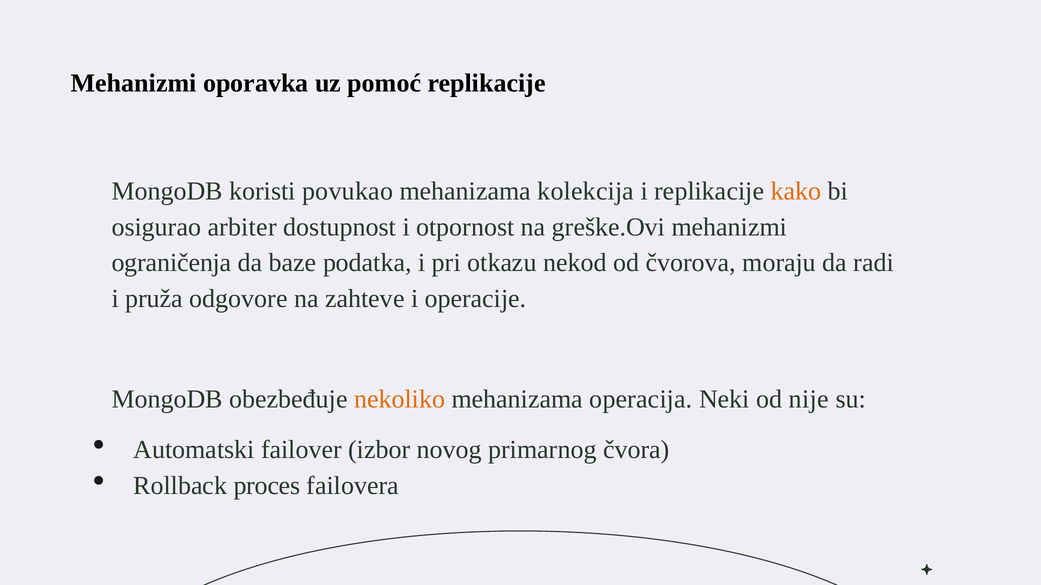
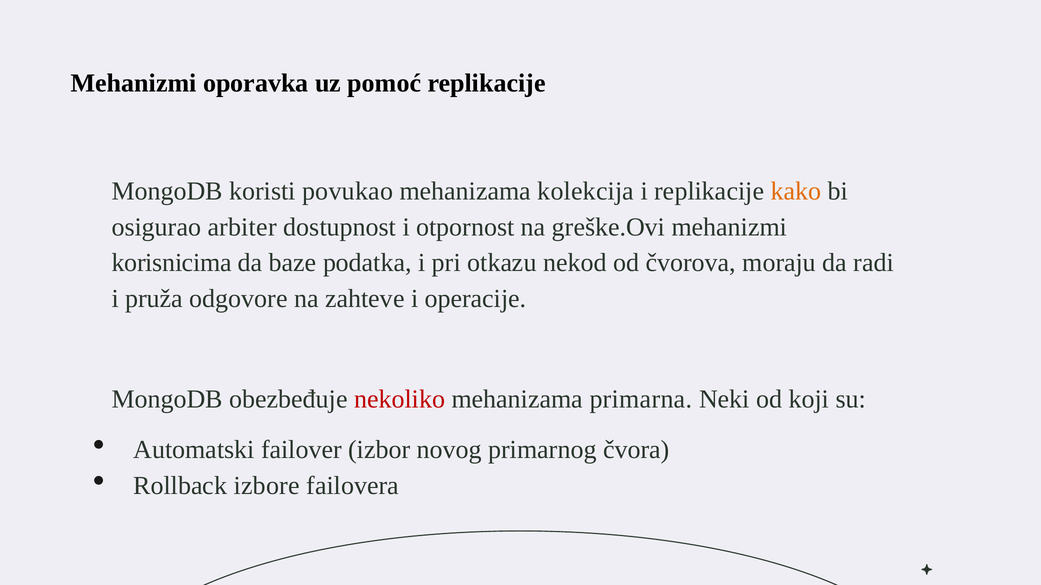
ograničenja: ograničenja -> korisnicima
nekoliko colour: orange -> red
operacija: operacija -> primarna
nije: nije -> koji
proces: proces -> izbore
